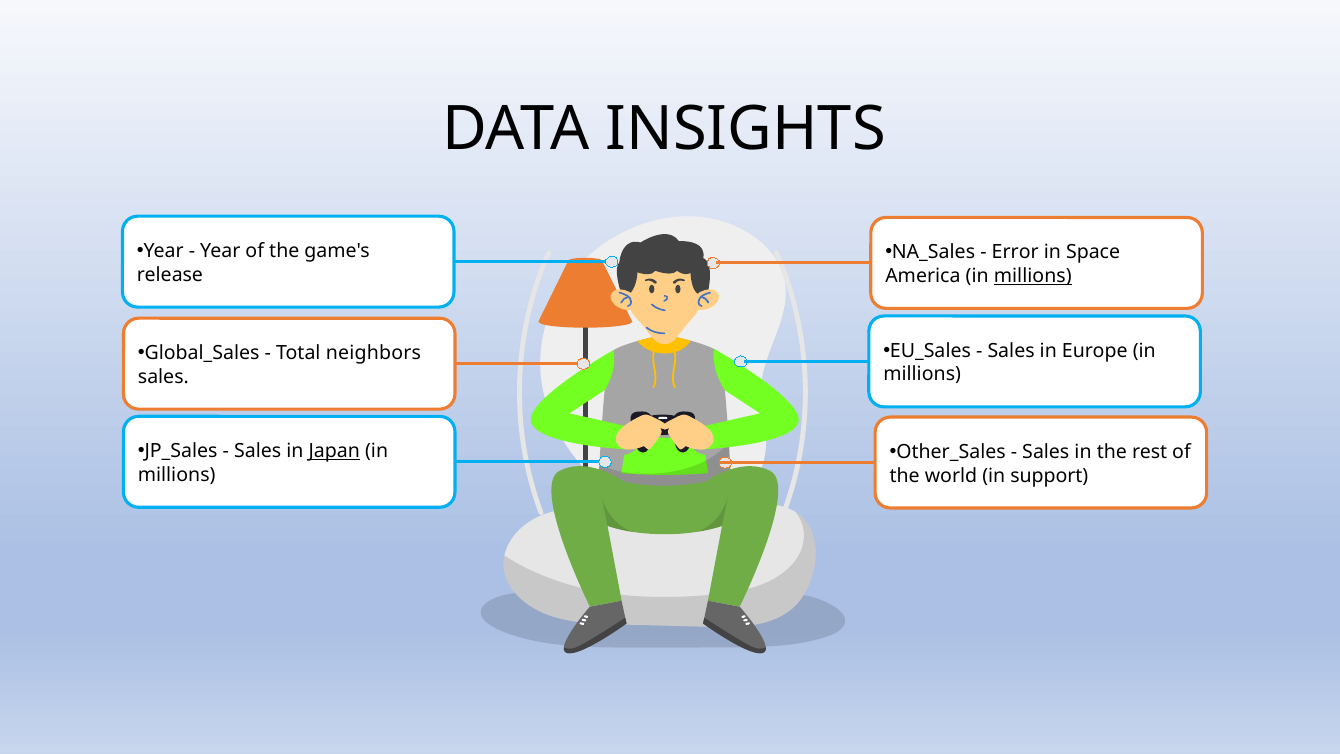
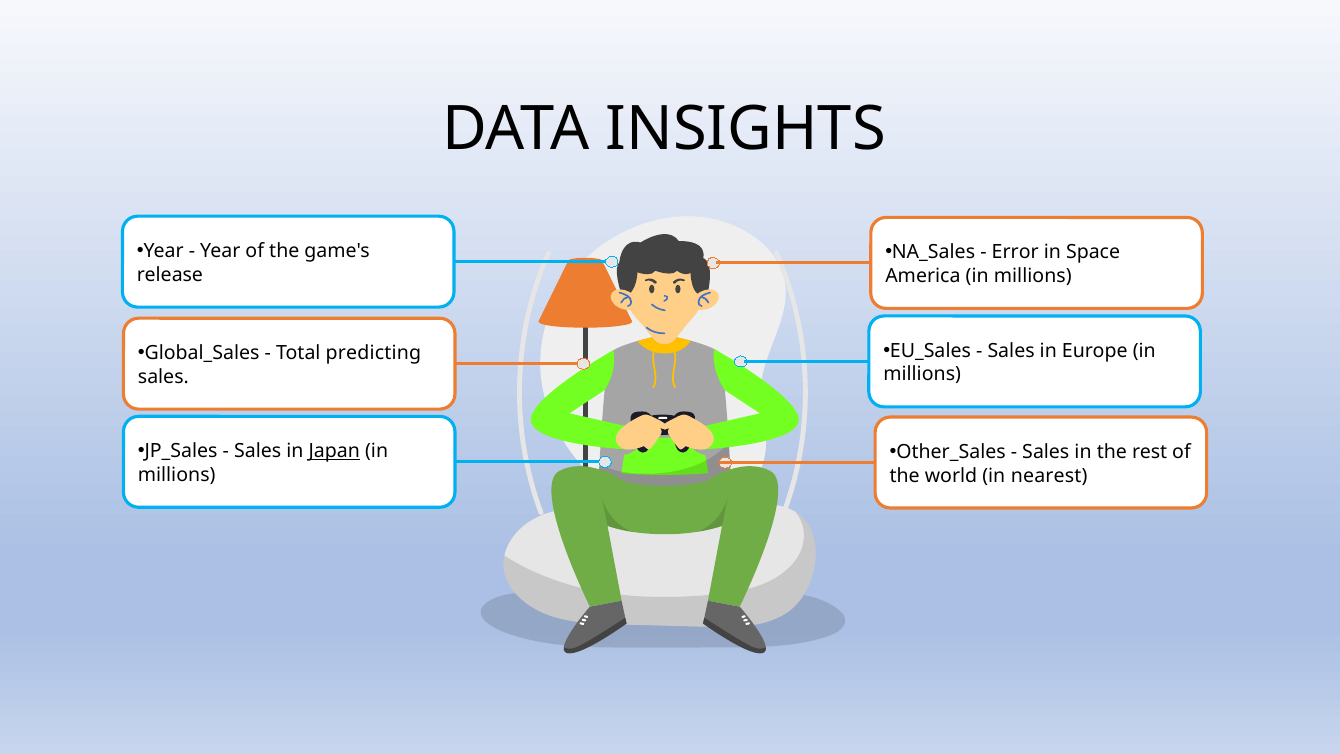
millions at (1033, 276) underline: present -> none
neighbors: neighbors -> predicting
support: support -> nearest
